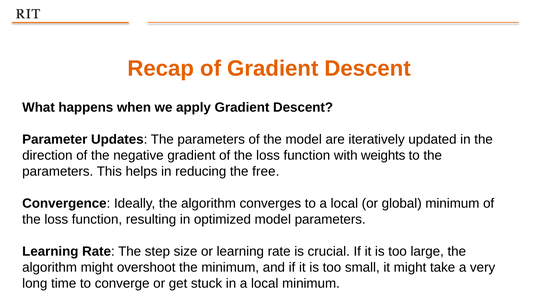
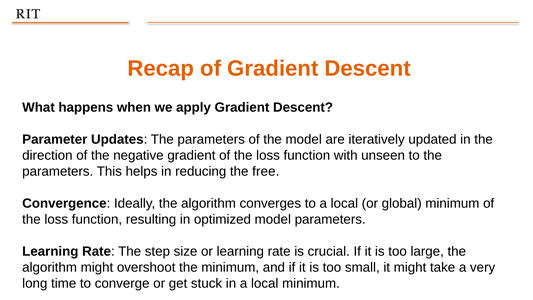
weights: weights -> unseen
